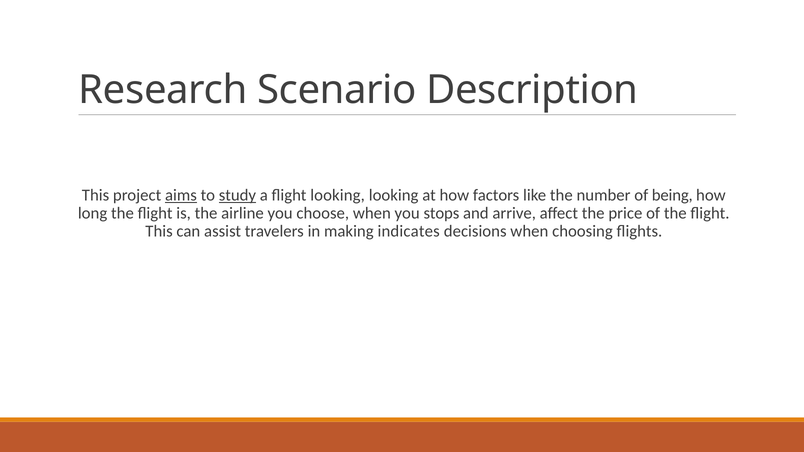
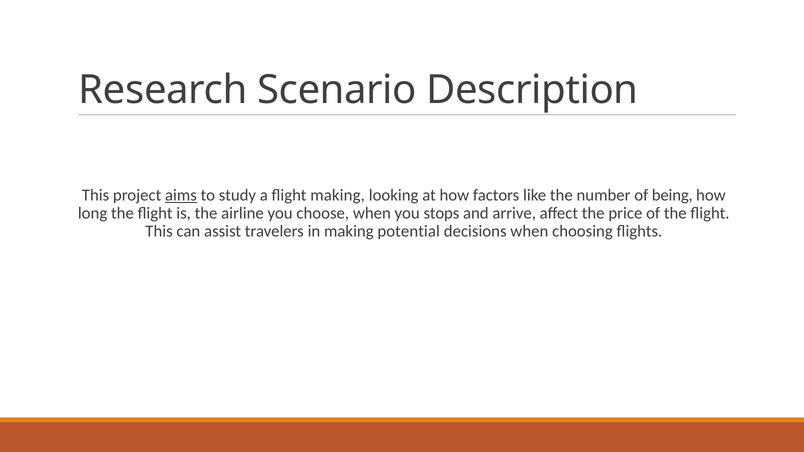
study underline: present -> none
flight looking: looking -> making
indicates: indicates -> potential
